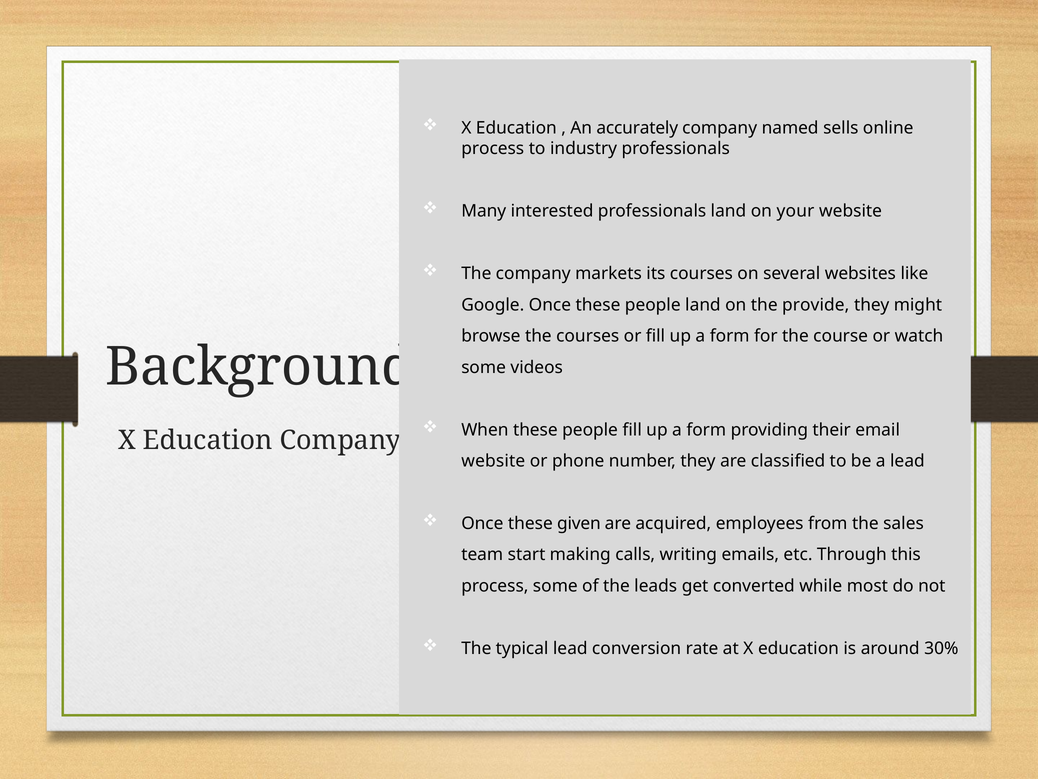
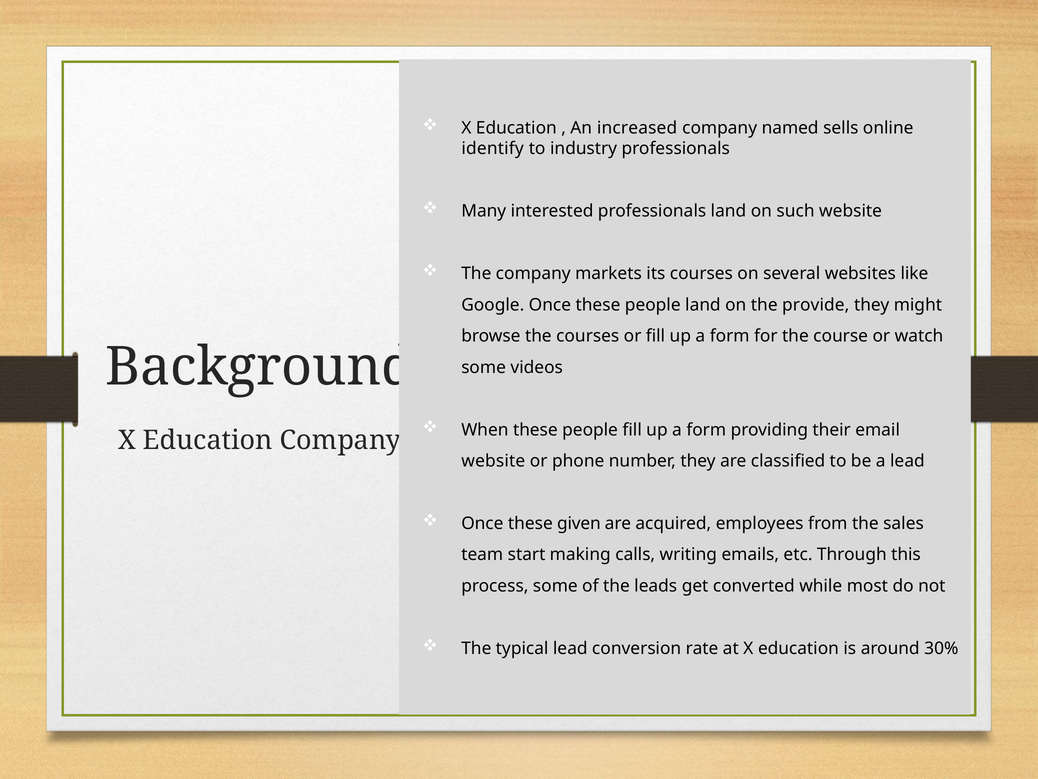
accurately: accurately -> increased
process at (493, 149): process -> identify
your: your -> such
